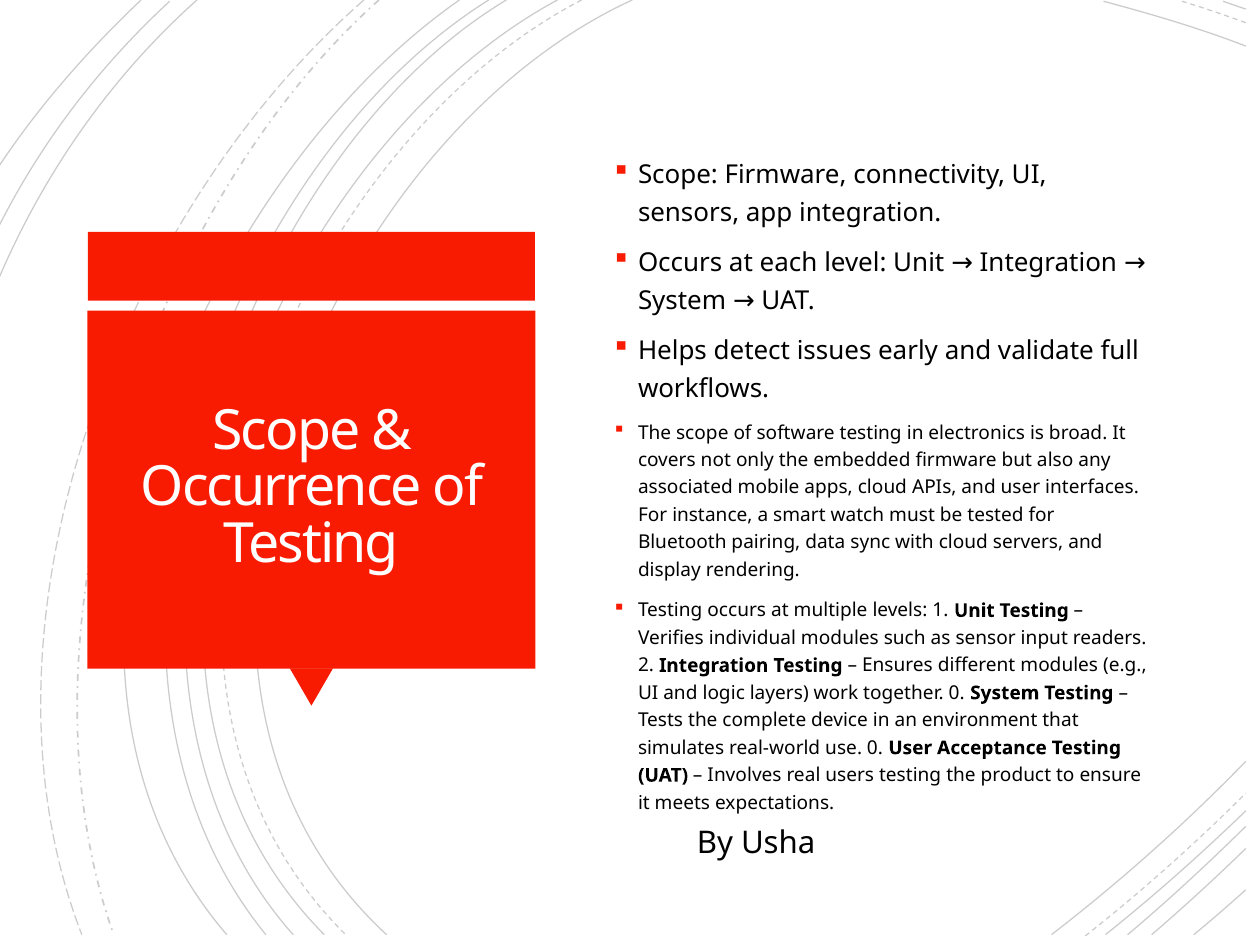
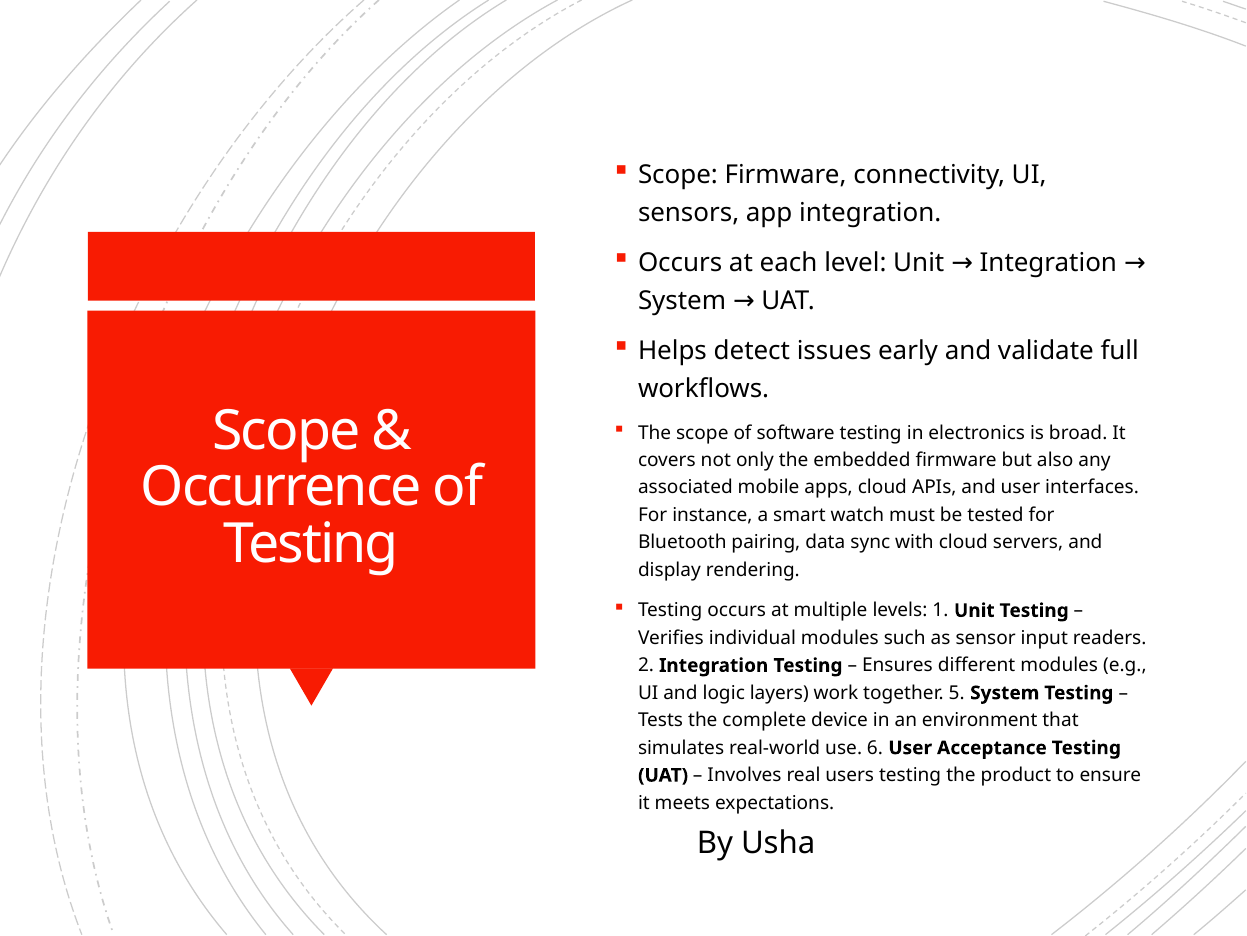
together 0: 0 -> 5
use 0: 0 -> 6
